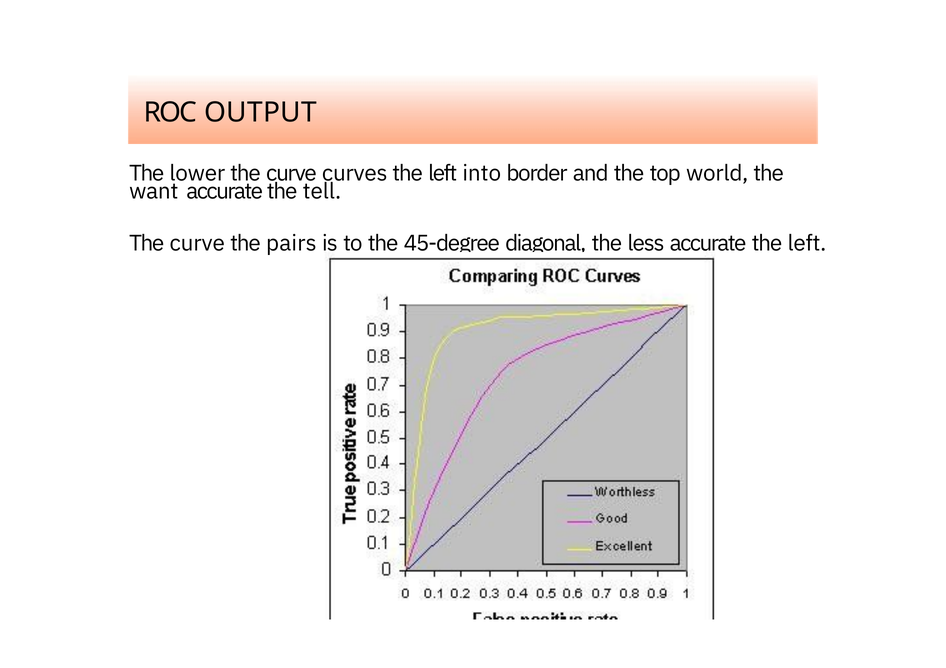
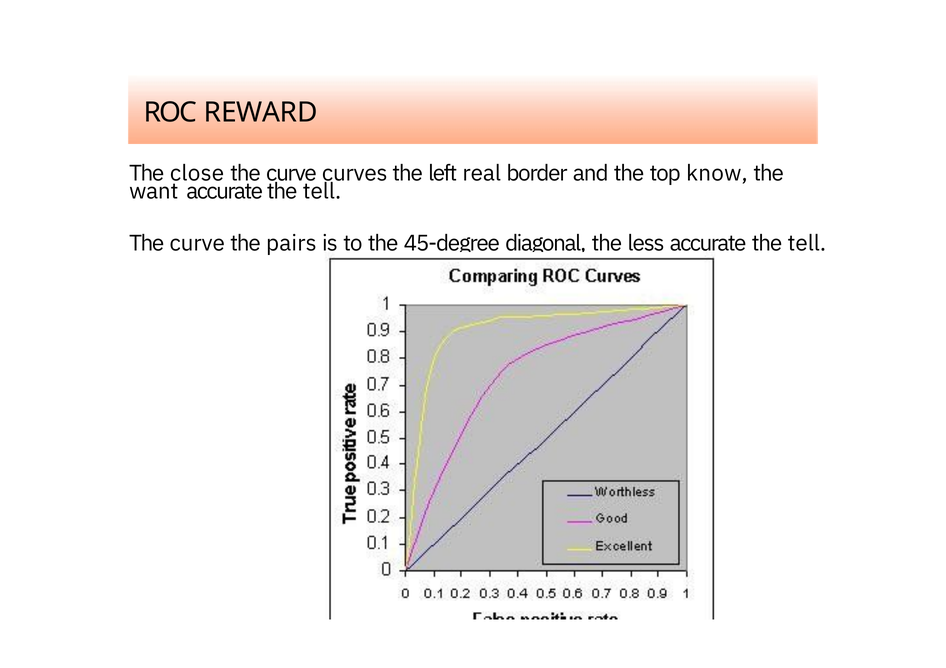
OUTPUT: OUTPUT -> REWARD
lower: lower -> close
into: into -> real
world: world -> know
left at (807, 243): left -> tell
